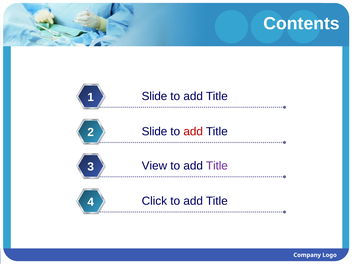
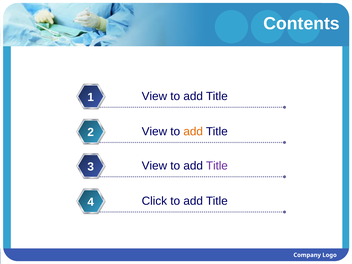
Slide at (154, 96): Slide -> View
Slide at (154, 131): Slide -> View
add at (193, 131) colour: red -> orange
